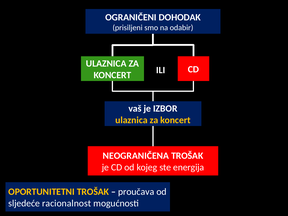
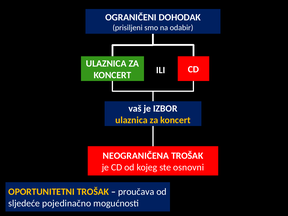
energija: energija -> osnovni
racionalnost: racionalnost -> pojedinačno
